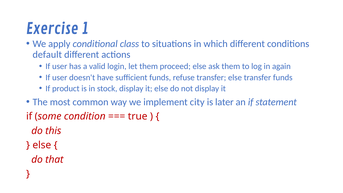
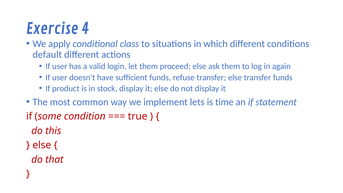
1: 1 -> 4
city: city -> lets
later: later -> time
